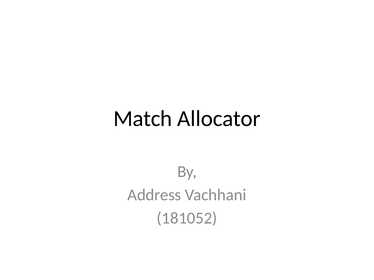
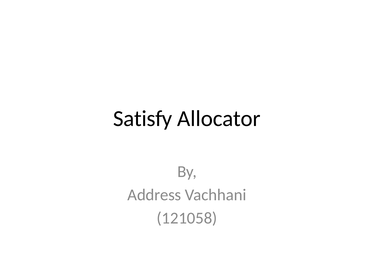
Match: Match -> Satisfy
181052: 181052 -> 121058
